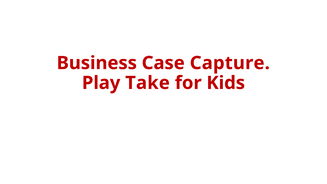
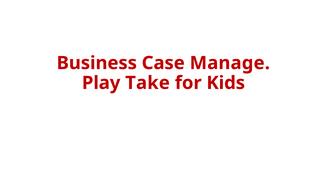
Capture: Capture -> Manage
